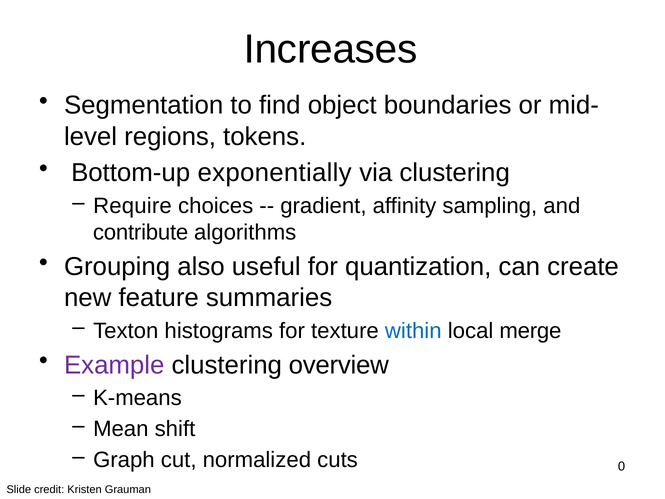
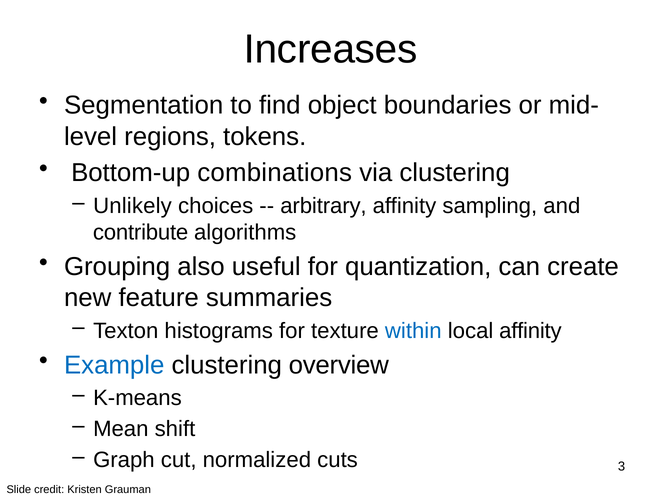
exponentially: exponentially -> combinations
Require: Require -> Unlikely
gradient: gradient -> arbitrary
local merge: merge -> affinity
Example colour: purple -> blue
0: 0 -> 3
